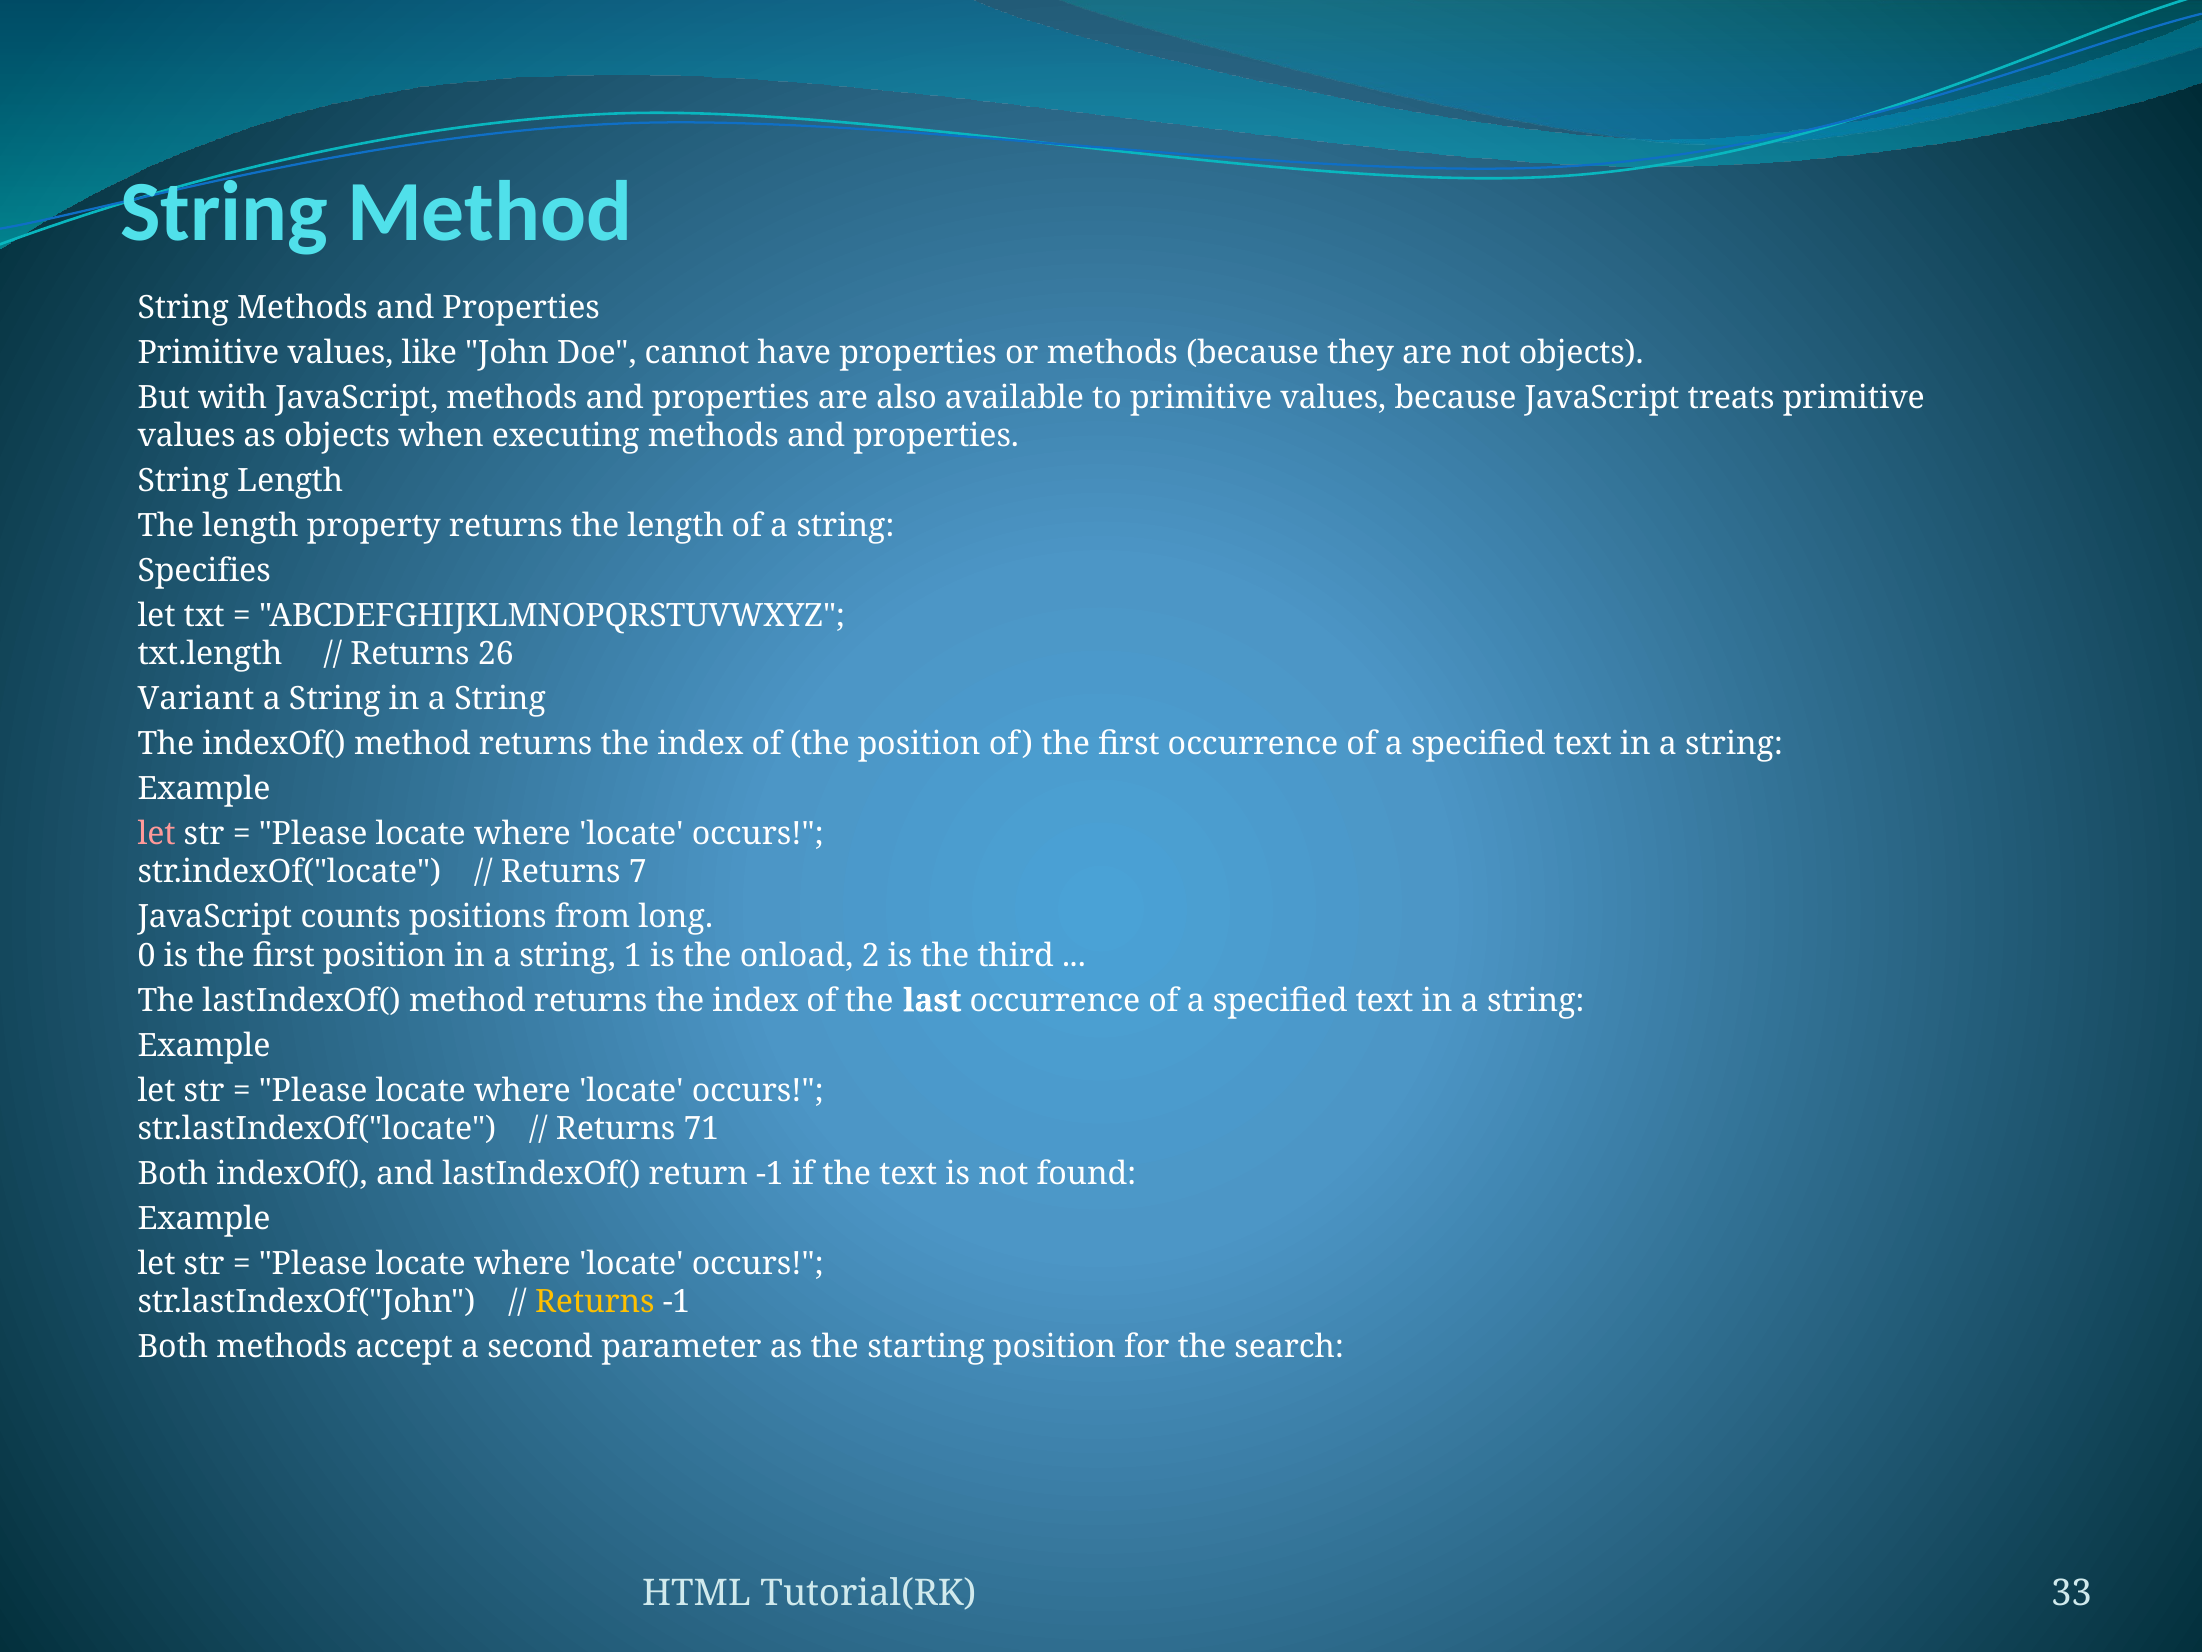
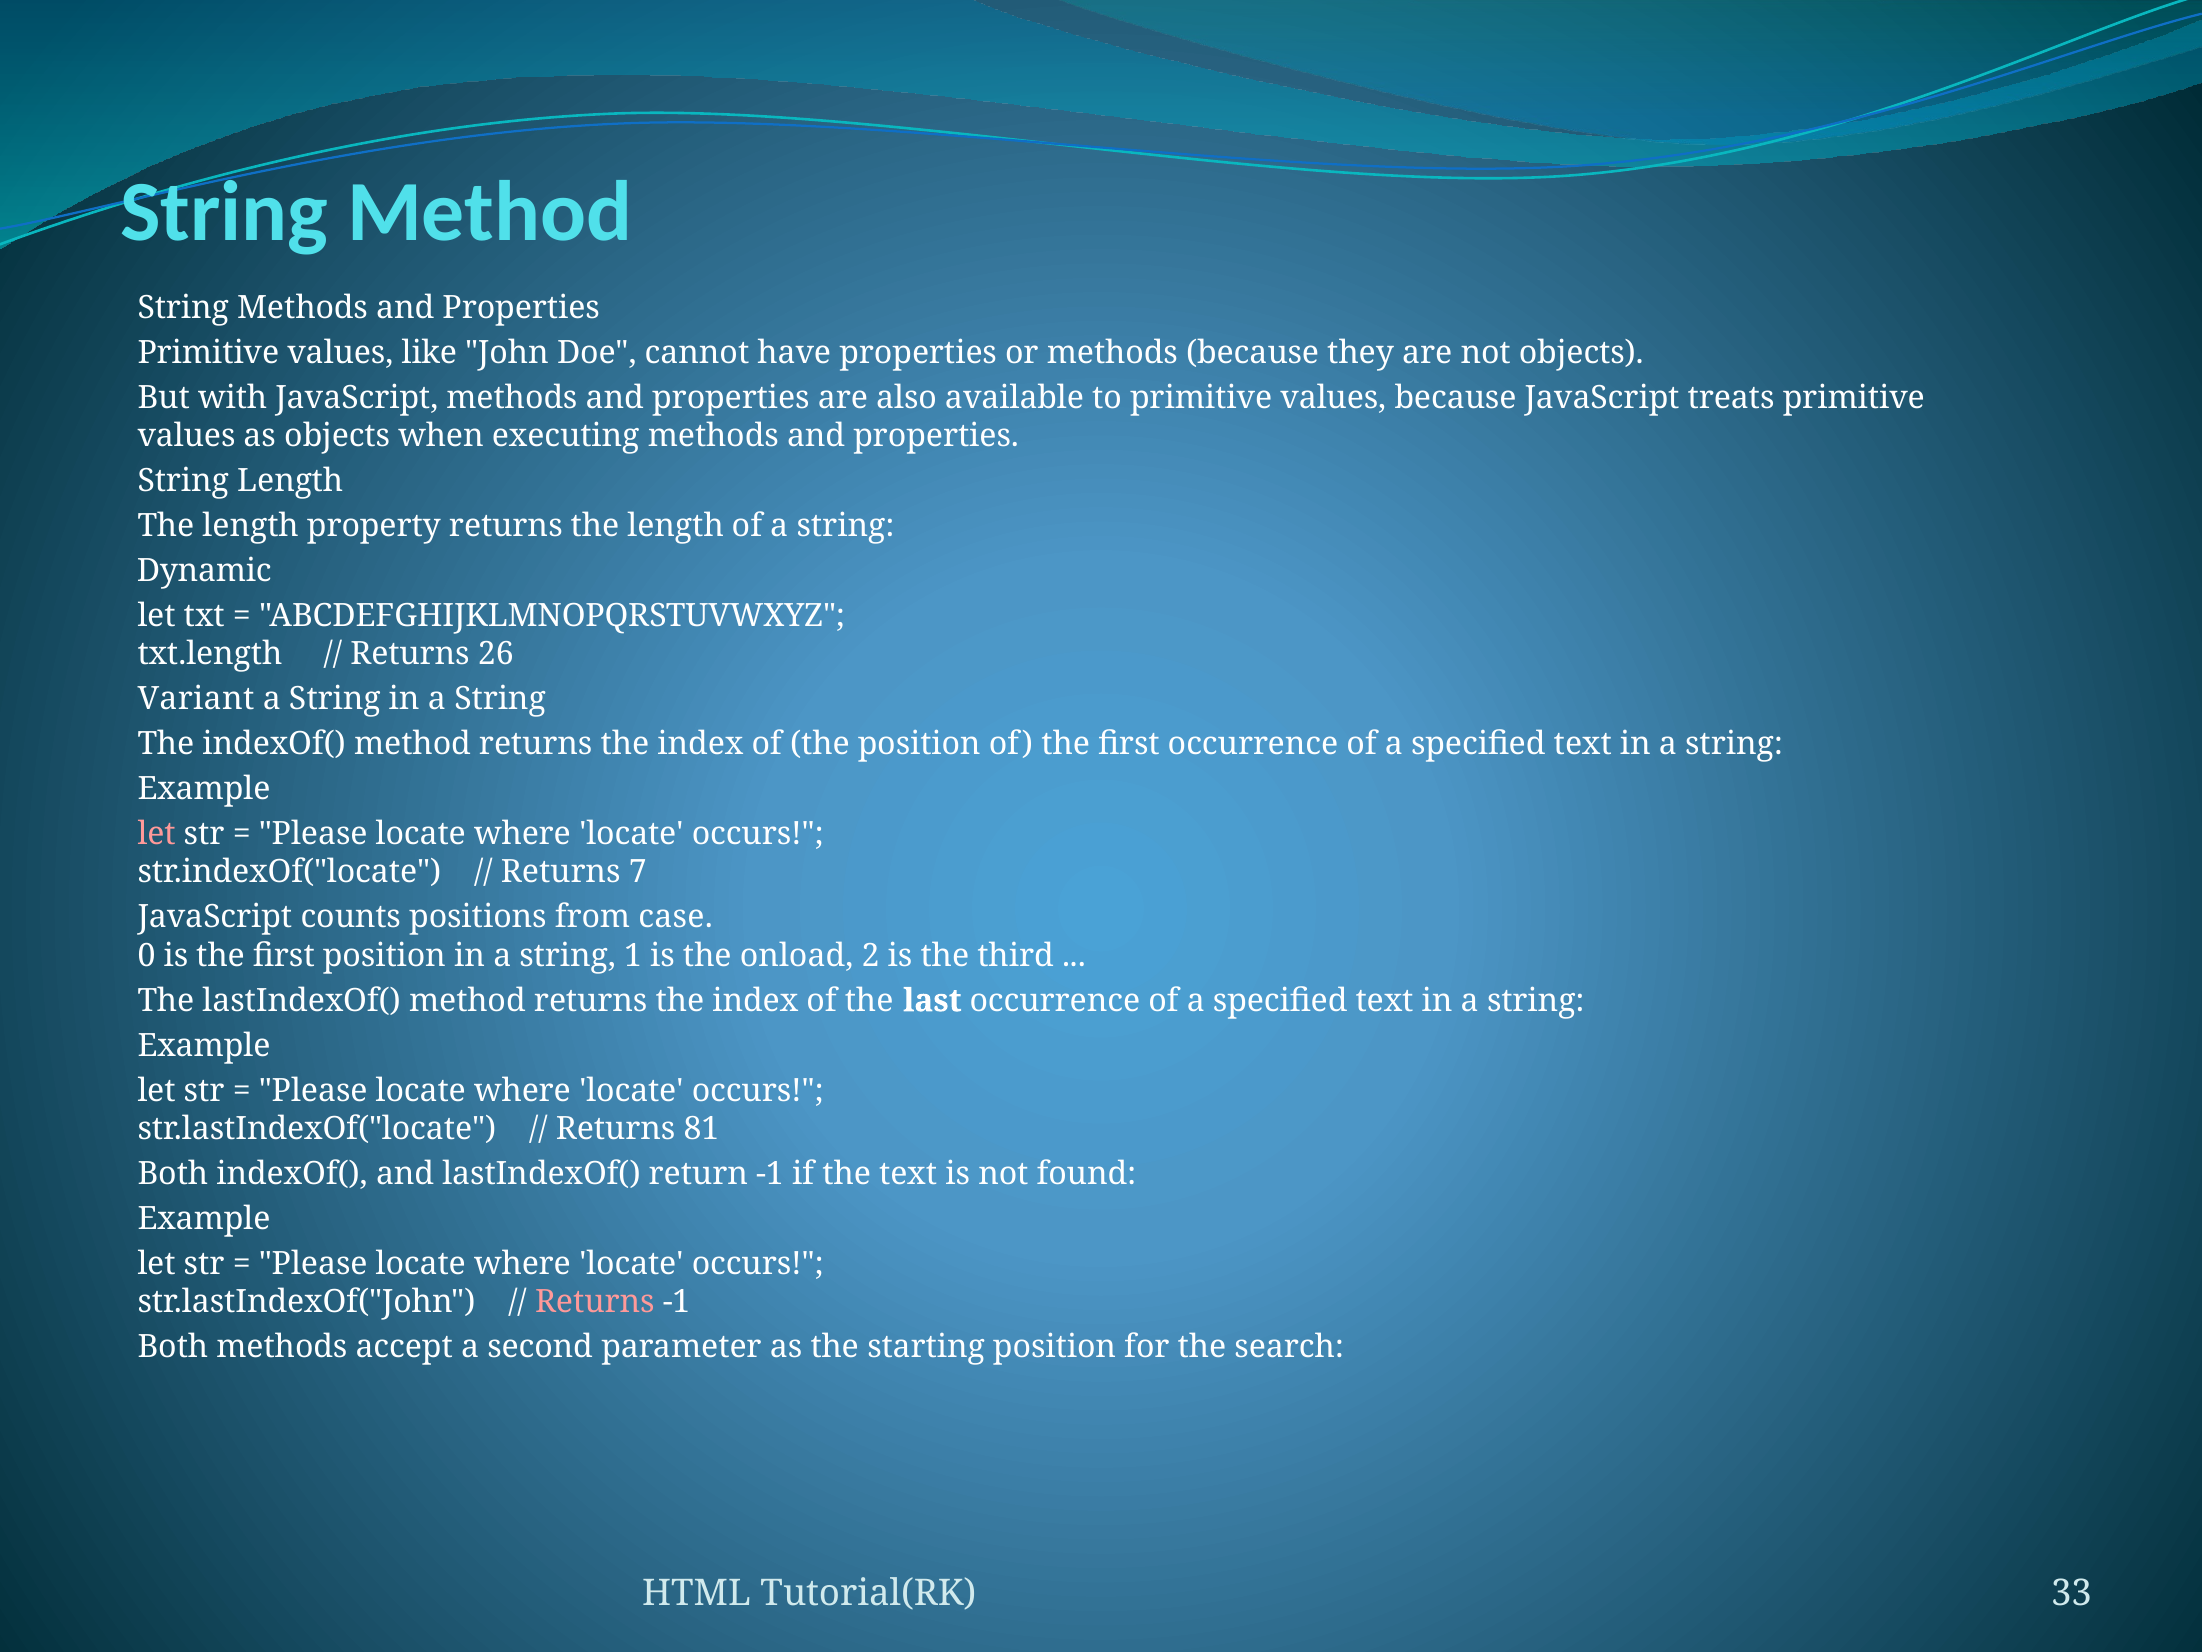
Specifies: Specifies -> Dynamic
long: long -> case
71: 71 -> 81
Returns at (595, 1302) colour: yellow -> pink
